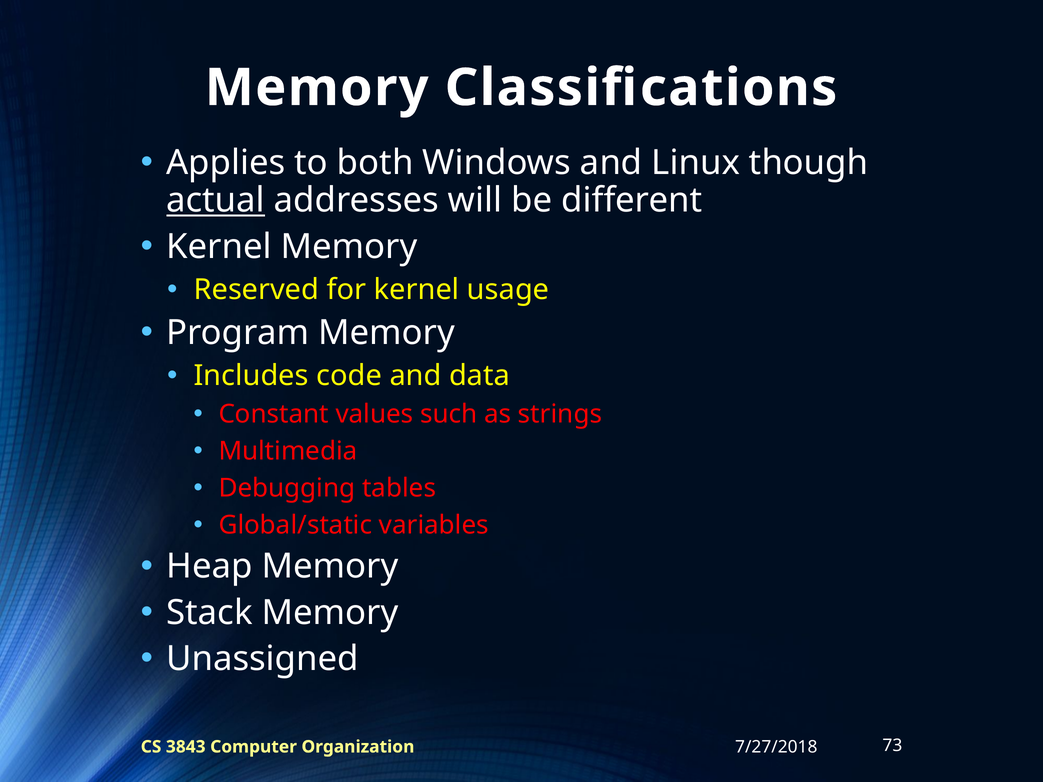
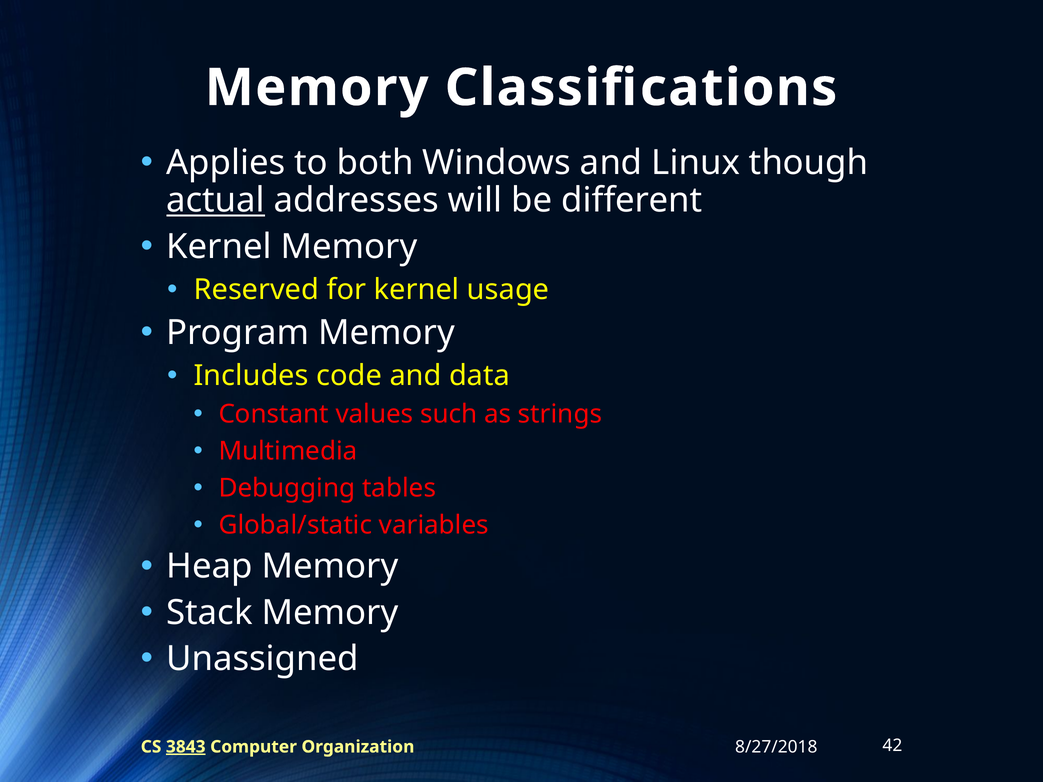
7/27/2018: 7/27/2018 -> 8/27/2018
3843 underline: none -> present
73: 73 -> 42
